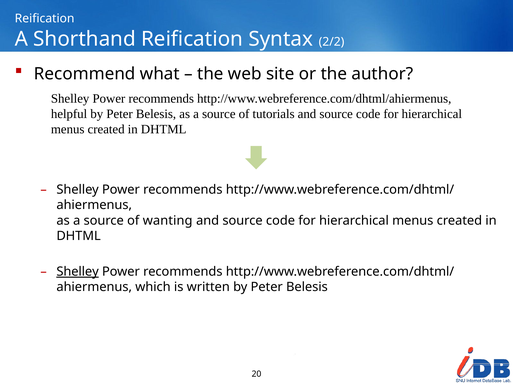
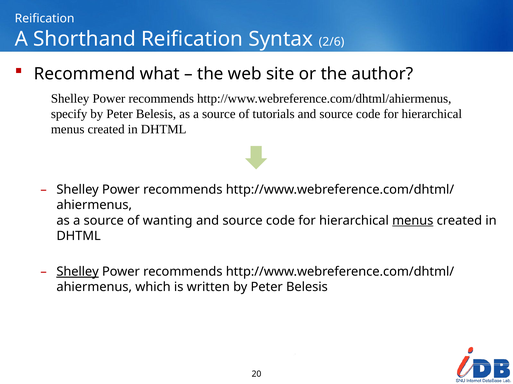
2/2: 2/2 -> 2/6
helpful: helpful -> specify
menus at (413, 221) underline: none -> present
